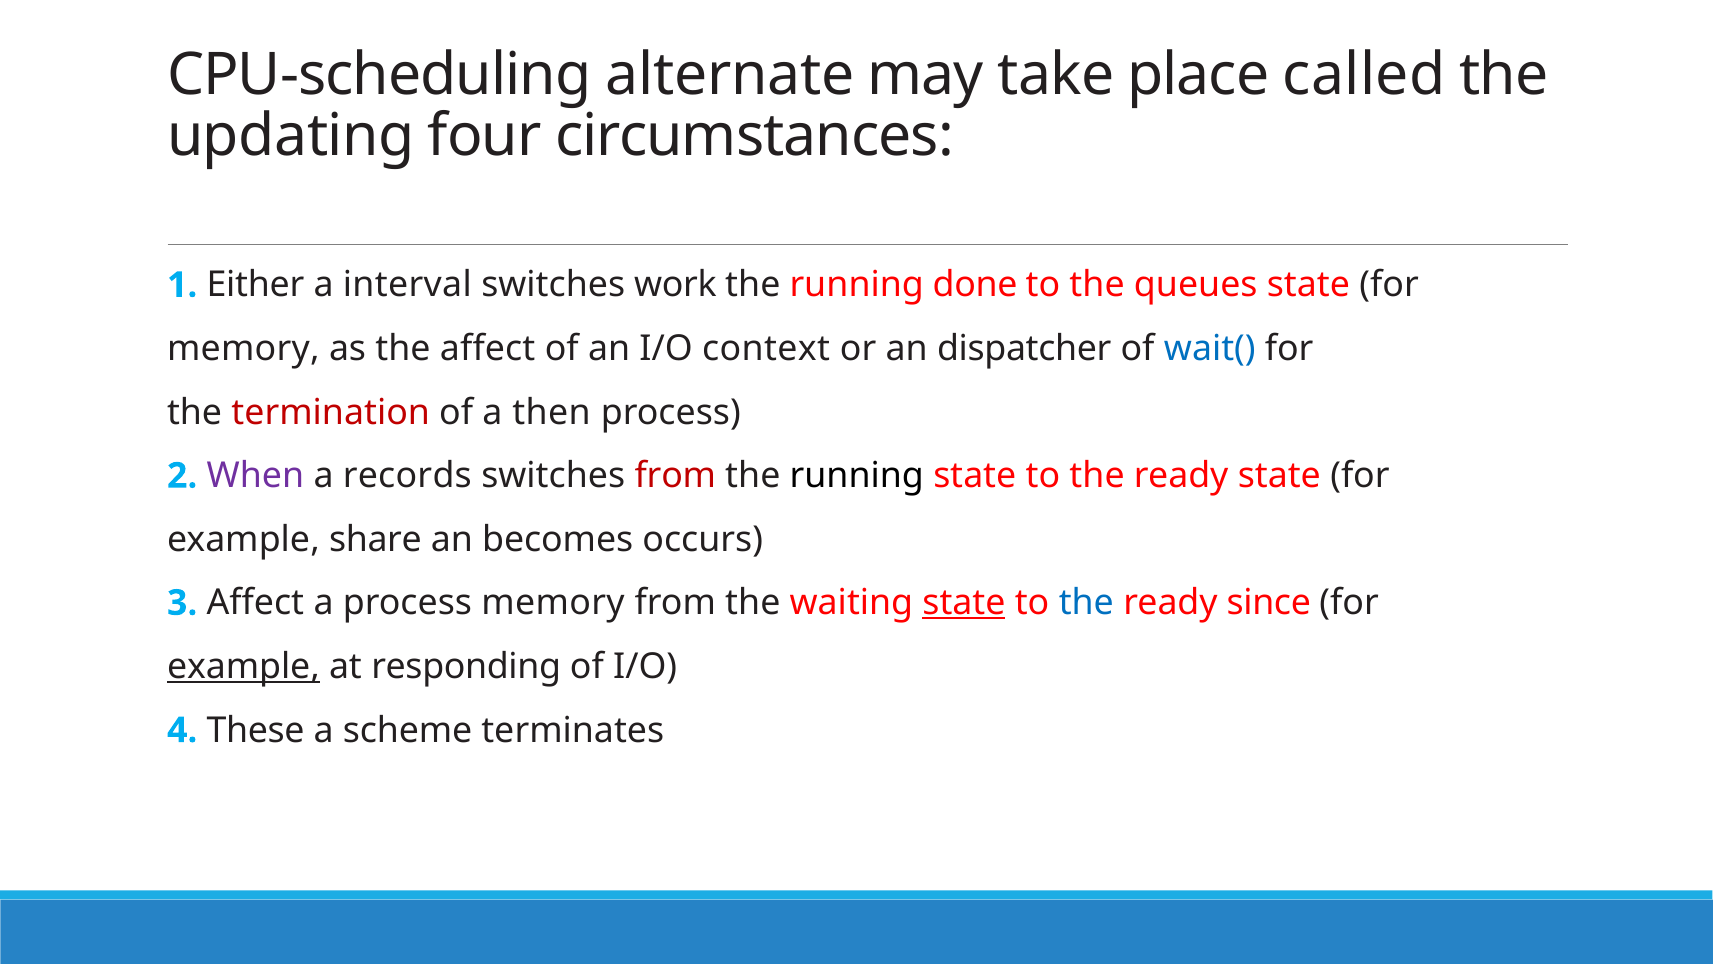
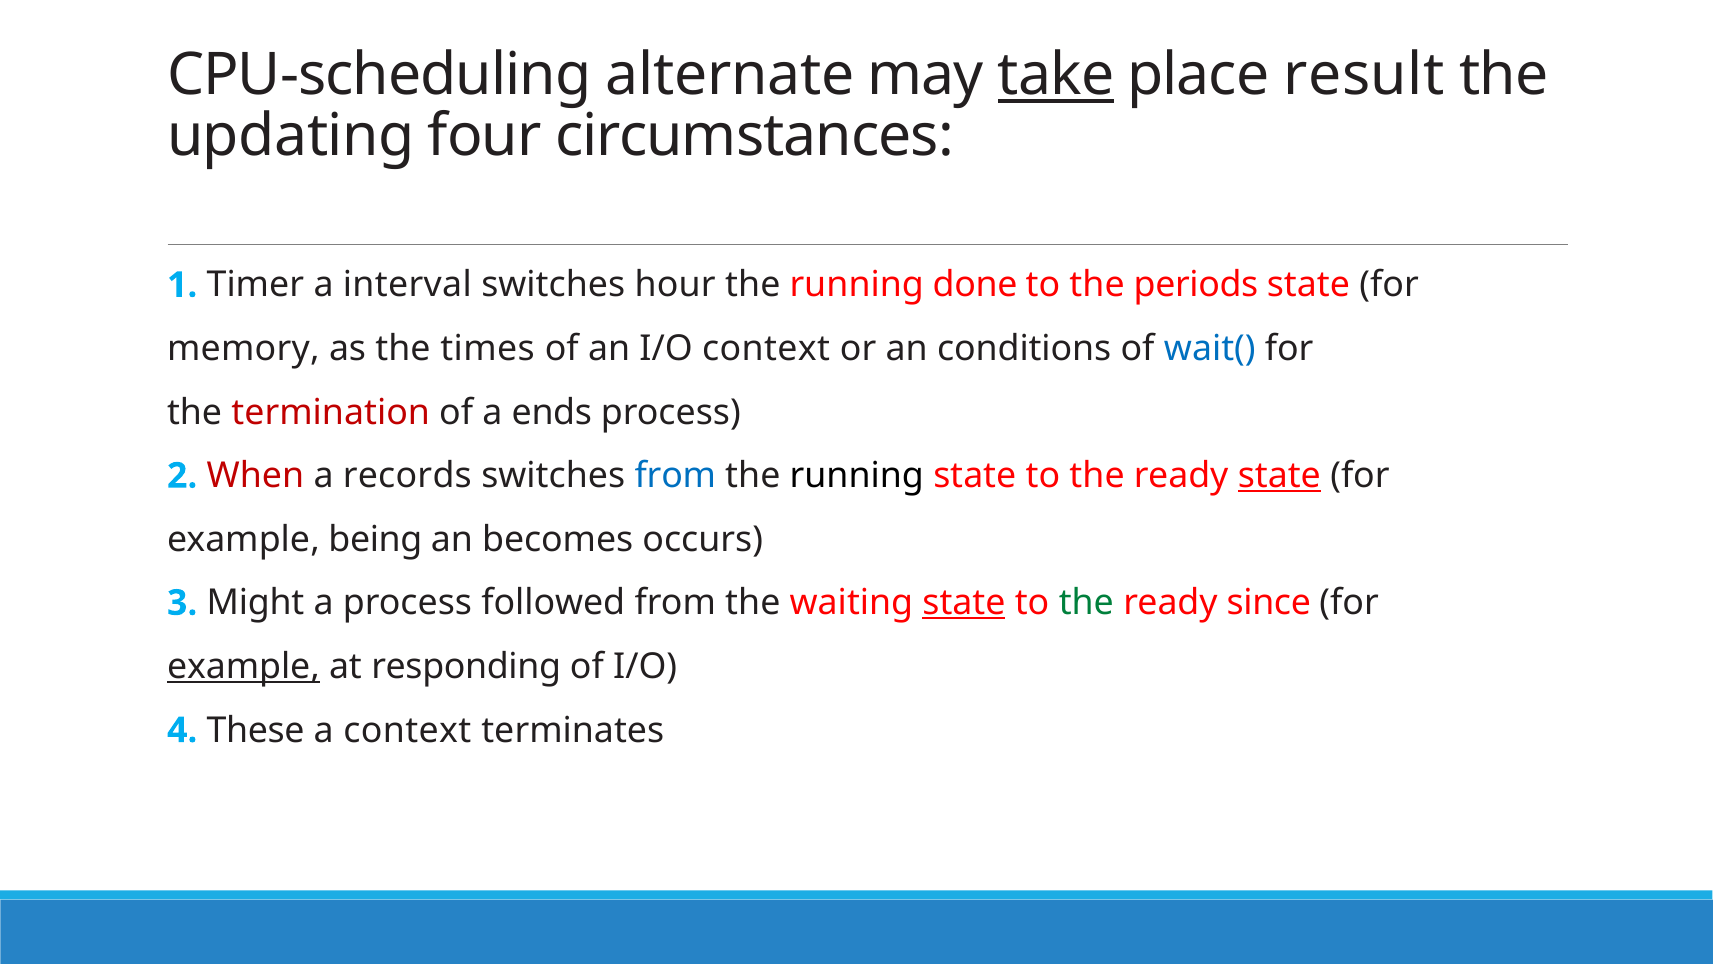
take underline: none -> present
called: called -> result
Either: Either -> Timer
work: work -> hour
queues: queues -> periods
the affect: affect -> times
dispatcher: dispatcher -> conditions
then: then -> ends
When colour: purple -> red
from at (675, 476) colour: red -> blue
state at (1279, 476) underline: none -> present
share: share -> being
3 Affect: Affect -> Might
process memory: memory -> followed
the at (1086, 603) colour: blue -> green
a scheme: scheme -> context
